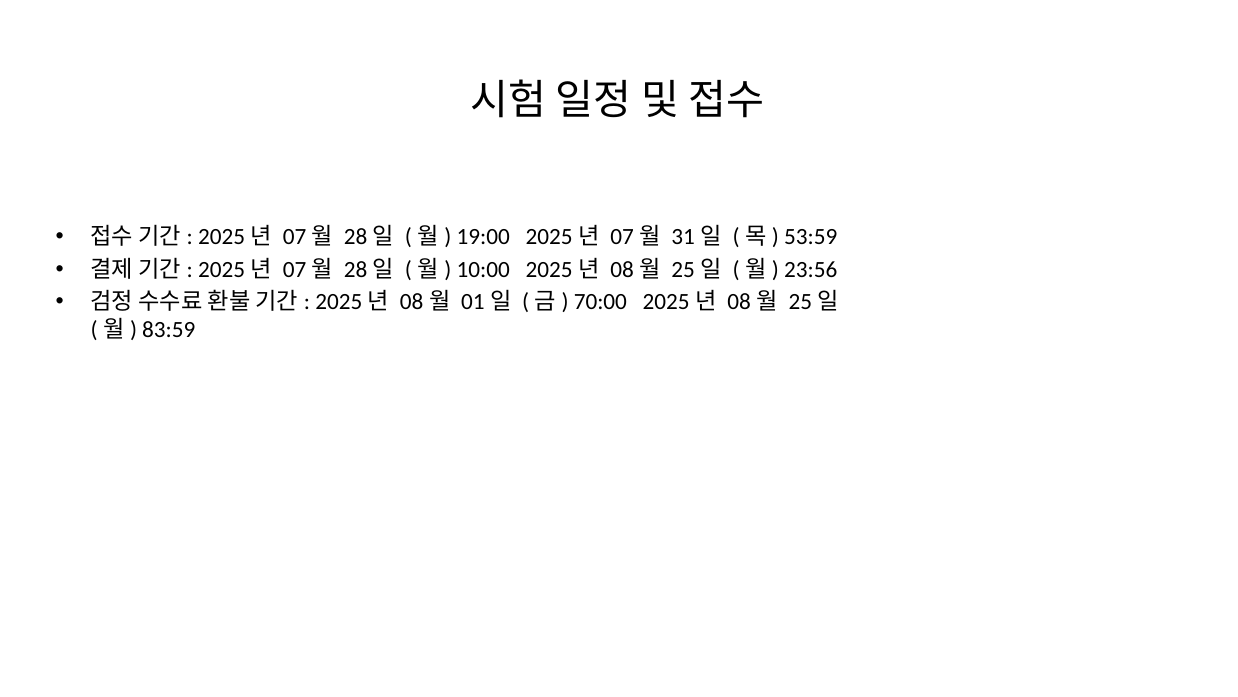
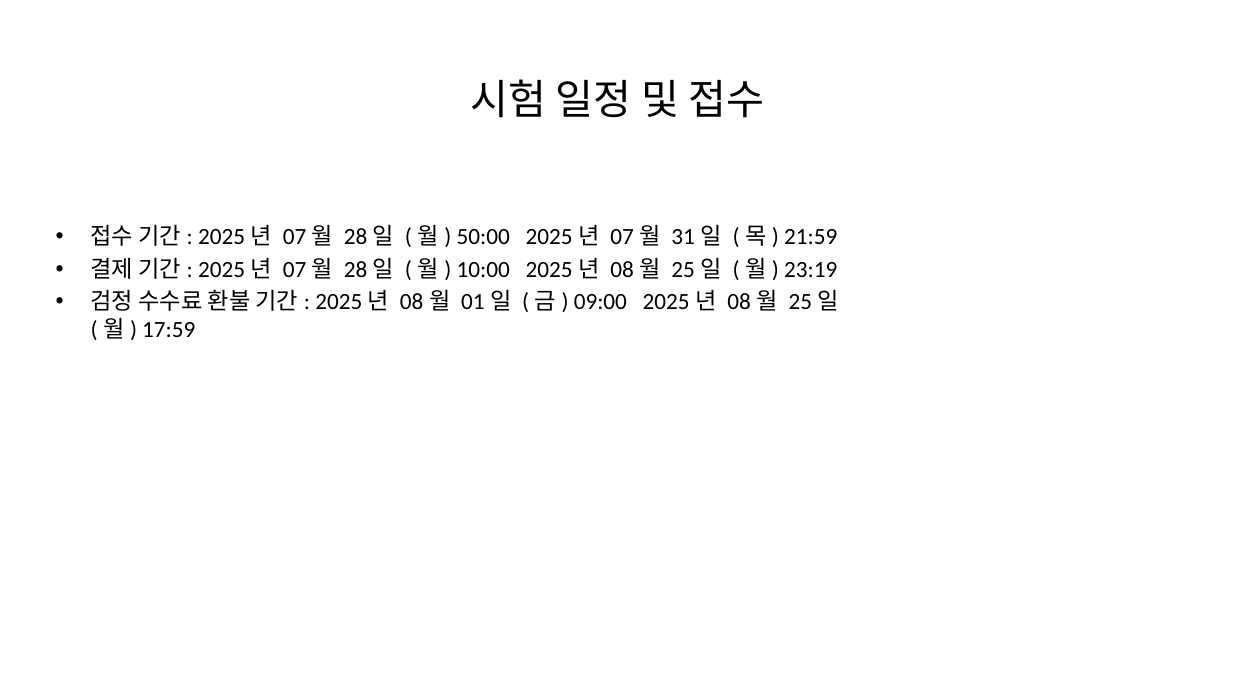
19:00: 19:00 -> 50:00
53:59: 53:59 -> 21:59
23:56: 23:56 -> 23:19
70:00: 70:00 -> 09:00
83:59: 83:59 -> 17:59
